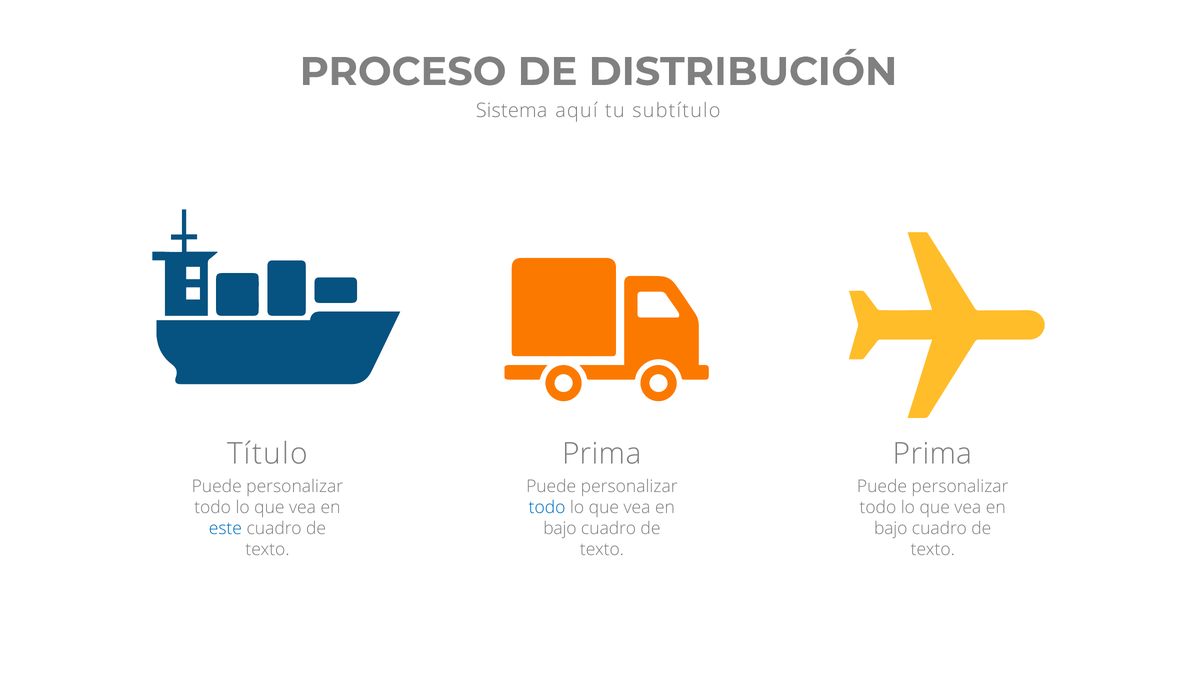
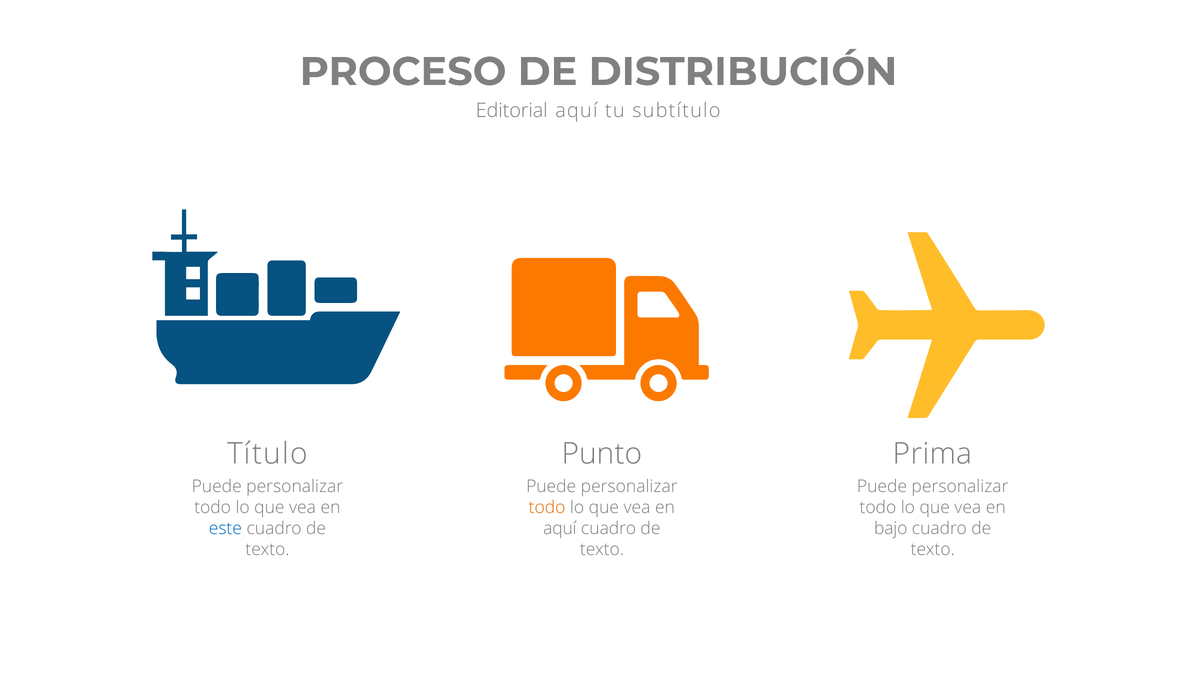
Sistema: Sistema -> Editorial
Prima at (602, 454): Prima -> Punto
todo at (547, 508) colour: blue -> orange
bajo at (560, 529): bajo -> aquí
